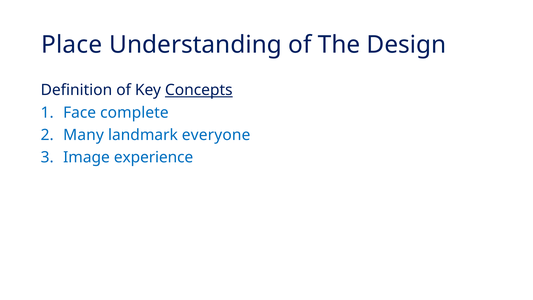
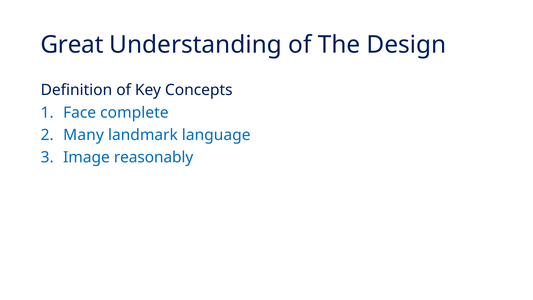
Place: Place -> Great
Concepts underline: present -> none
everyone: everyone -> language
experience: experience -> reasonably
